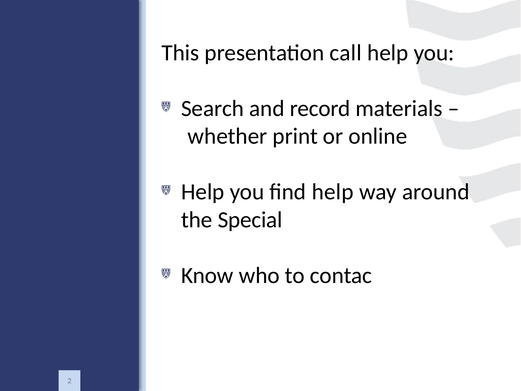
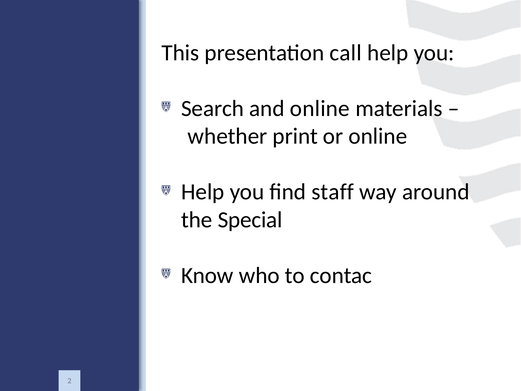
and record: record -> online
find help: help -> staff
